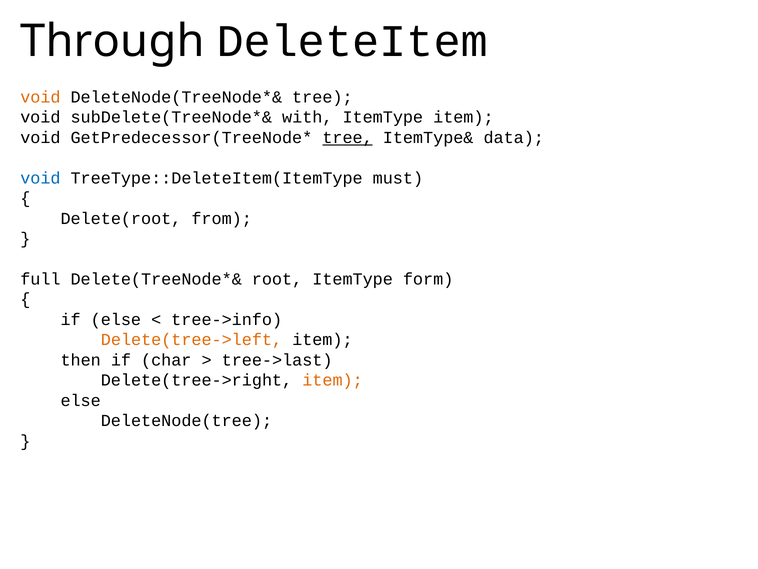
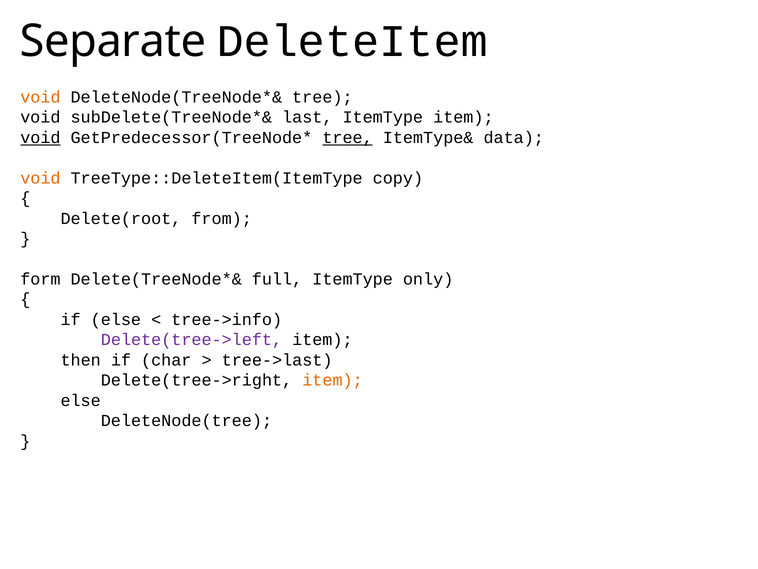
Through: Through -> Separate
with: with -> last
void at (40, 138) underline: none -> present
void at (40, 178) colour: blue -> orange
must: must -> copy
full: full -> form
root: root -> full
form: form -> only
Delete(tree->left colour: orange -> purple
